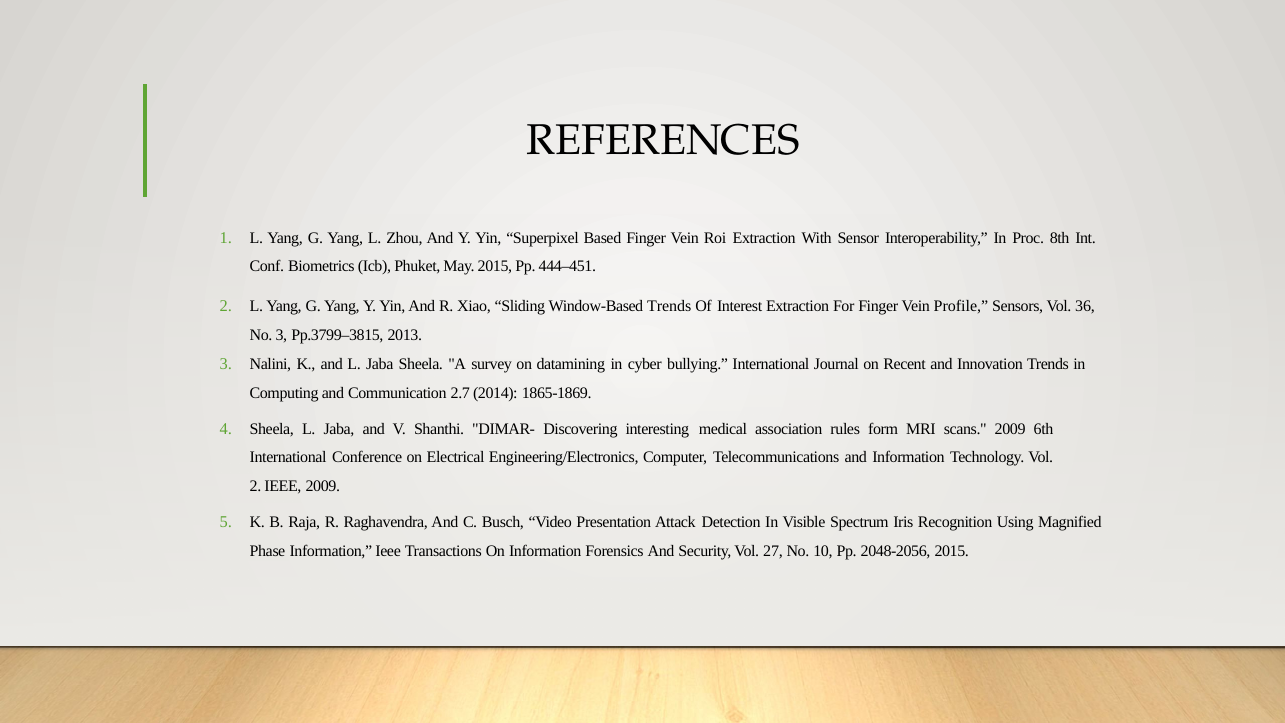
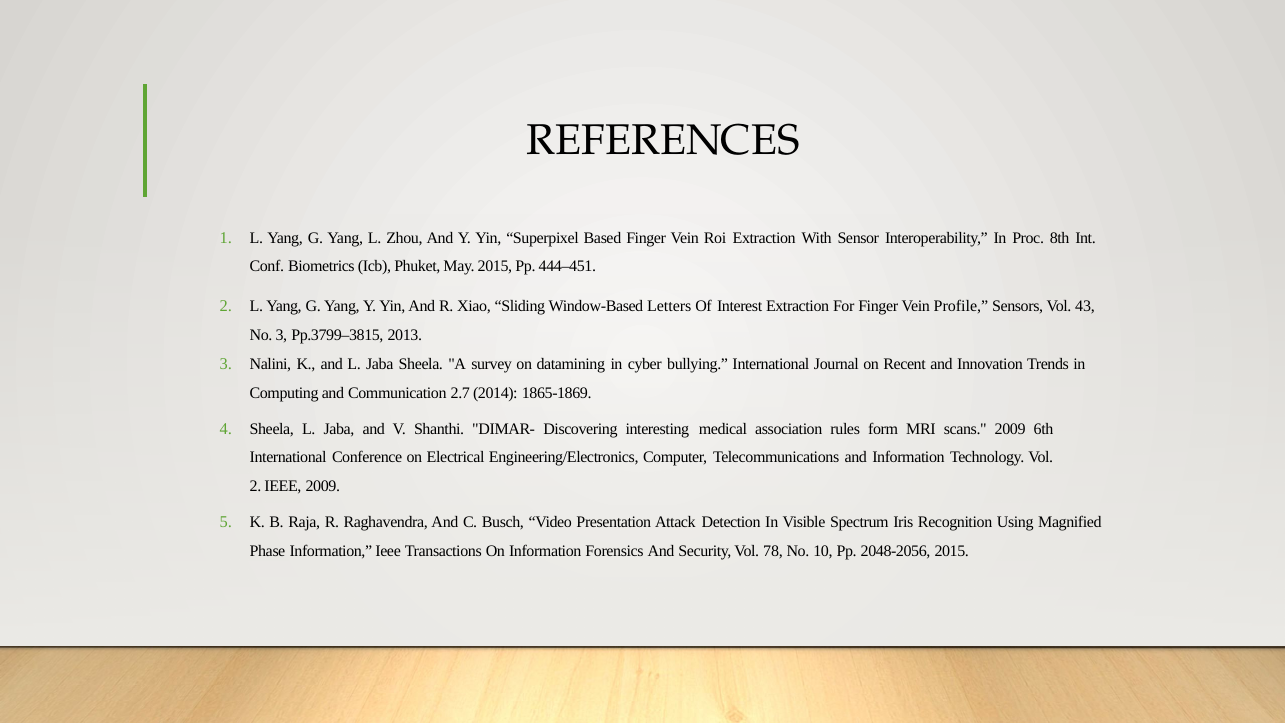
Window-Based Trends: Trends -> Letters
36: 36 -> 43
27: 27 -> 78
